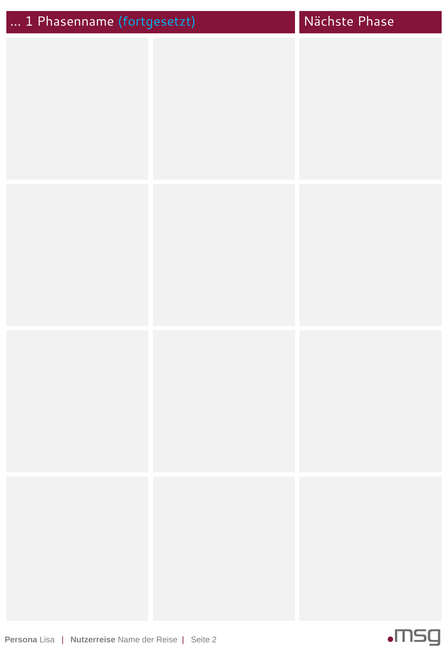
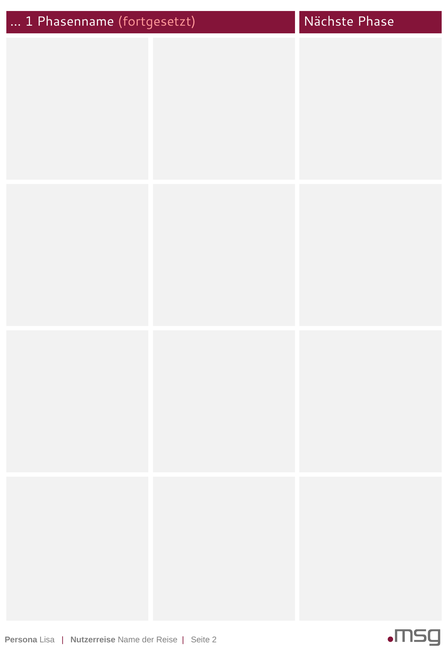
fortgesetzt colour: light blue -> pink
